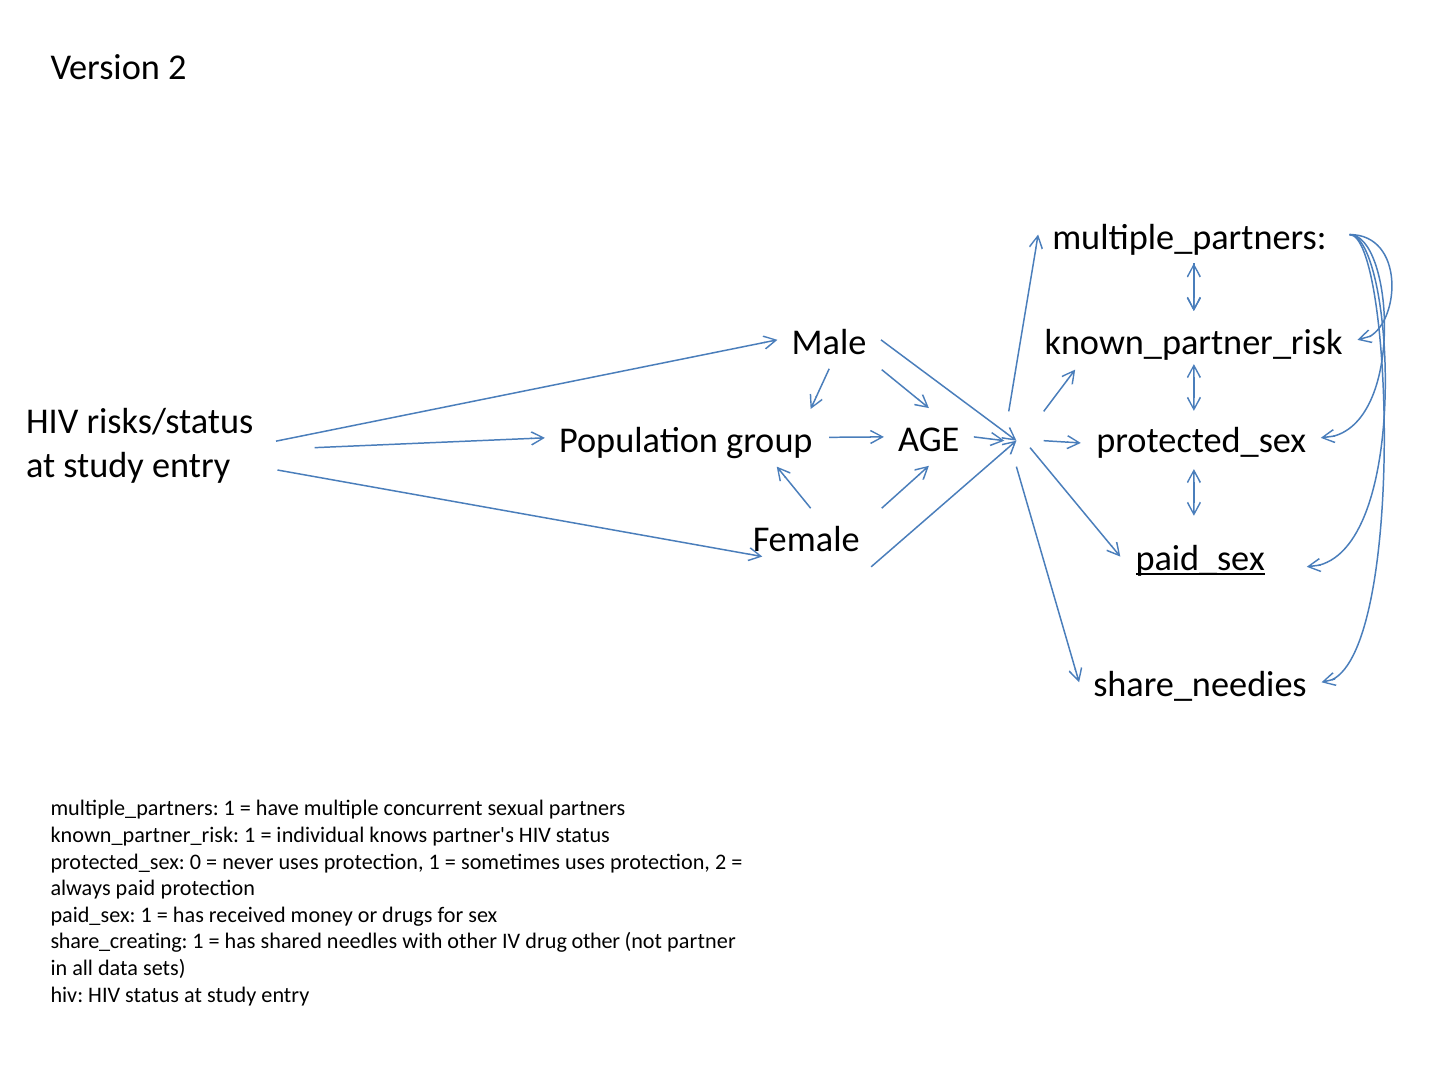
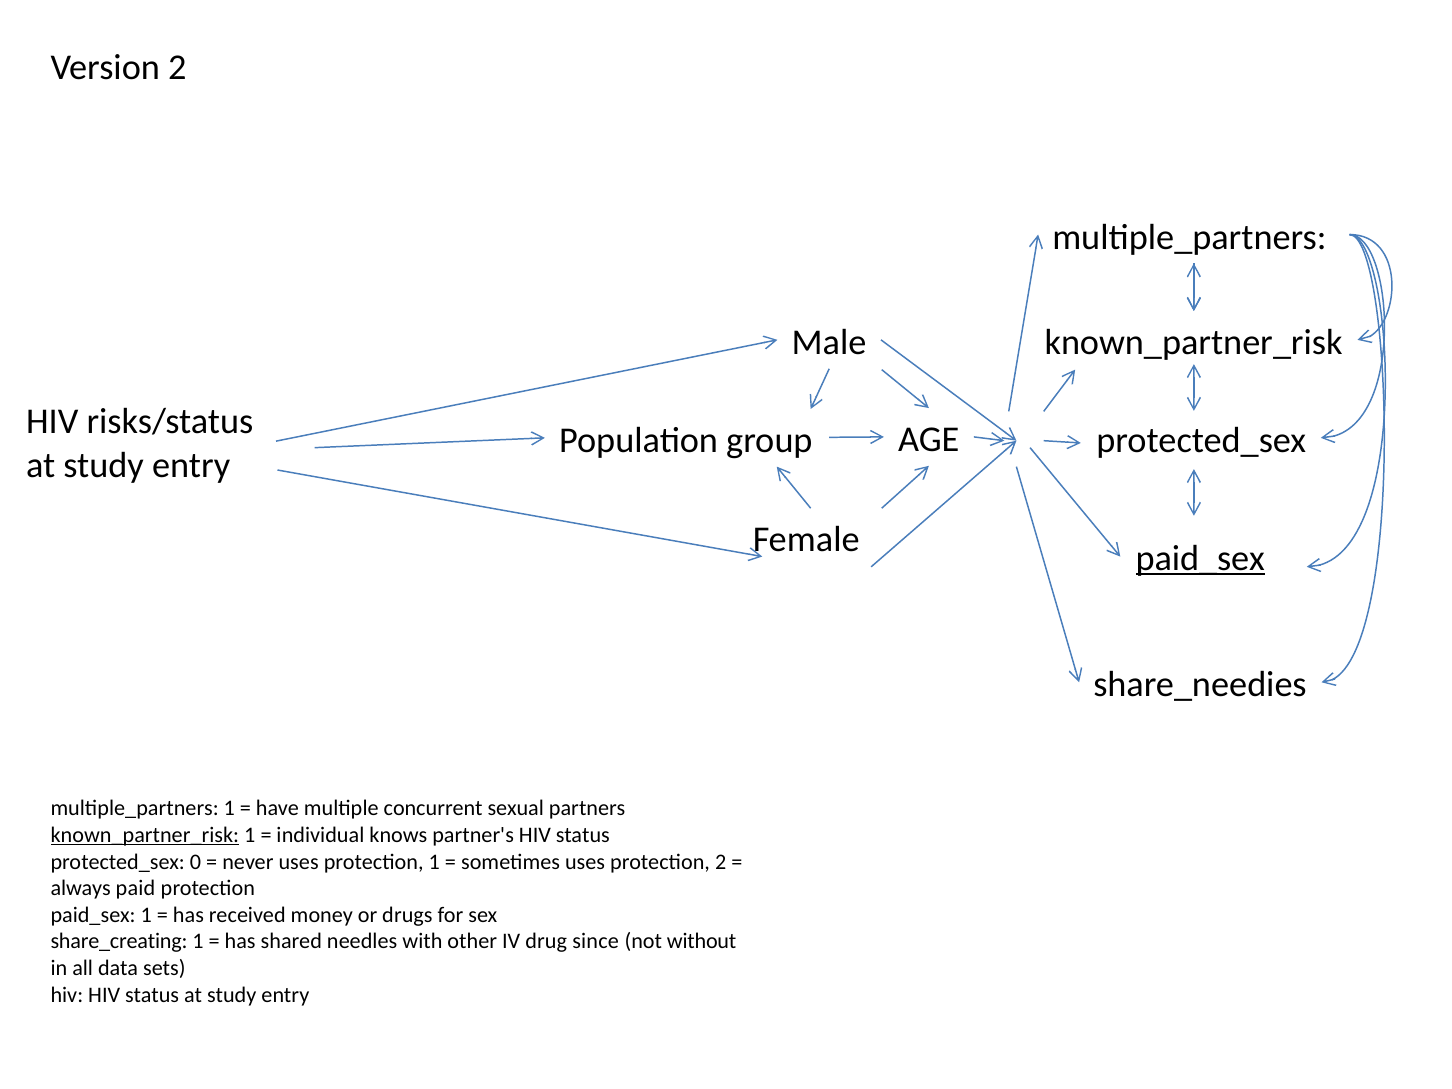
known_partner_risk at (145, 835) underline: none -> present
drug other: other -> since
partner: partner -> without
